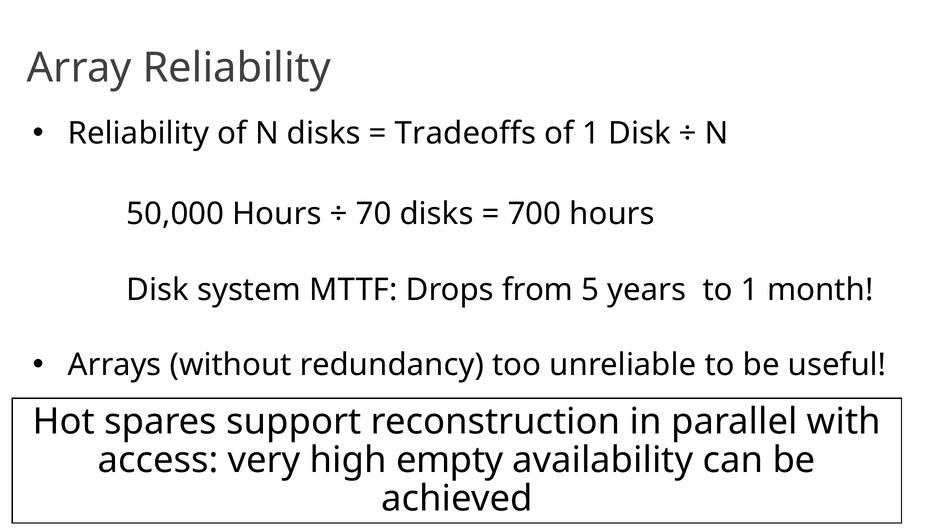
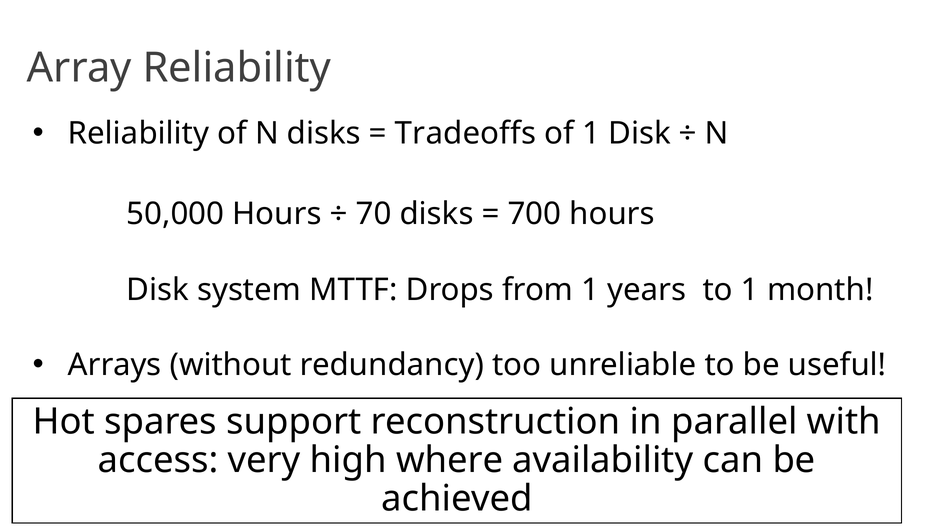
from 5: 5 -> 1
empty: empty -> where
